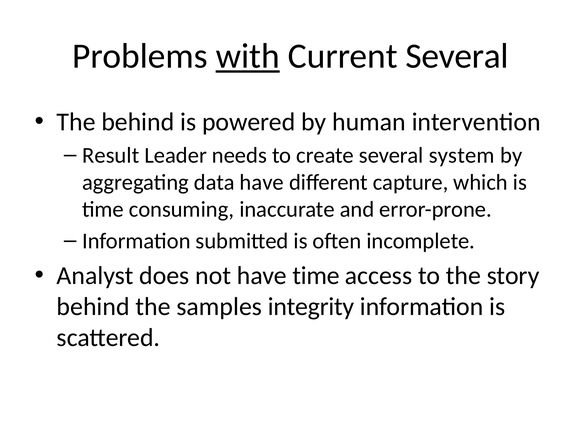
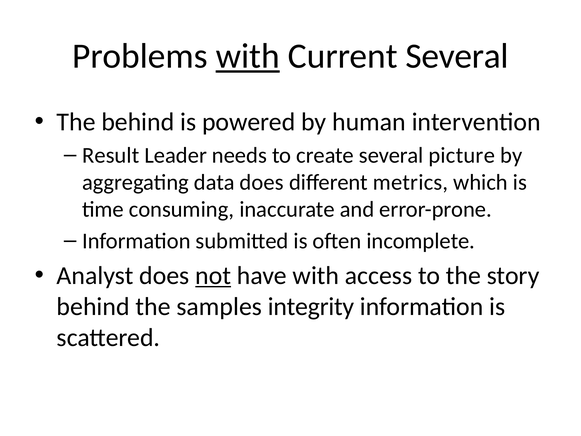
system: system -> picture
data have: have -> does
capture: capture -> metrics
not underline: none -> present
have time: time -> with
